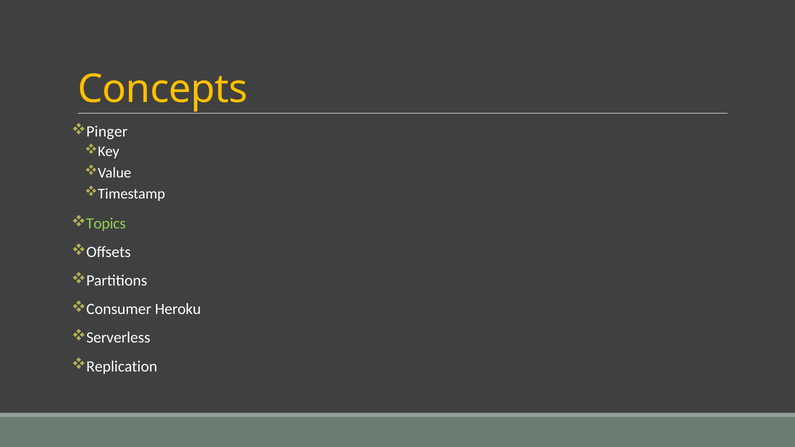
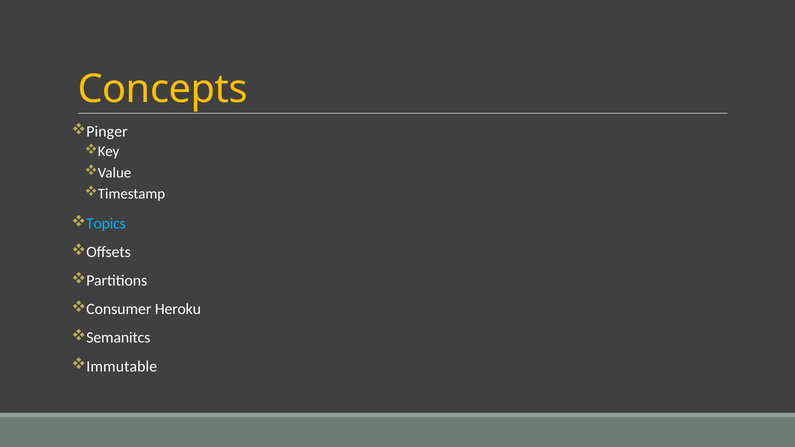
Topics colour: light green -> light blue
Serverless: Serverless -> Semanitcs
Replication: Replication -> Immutable
